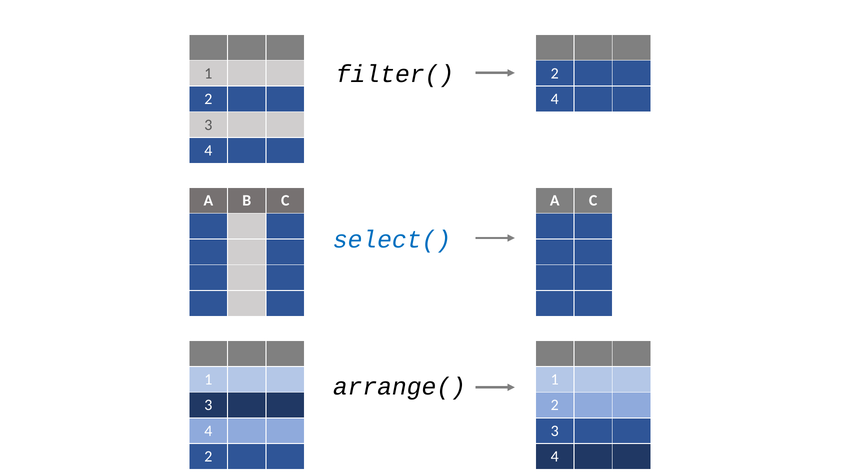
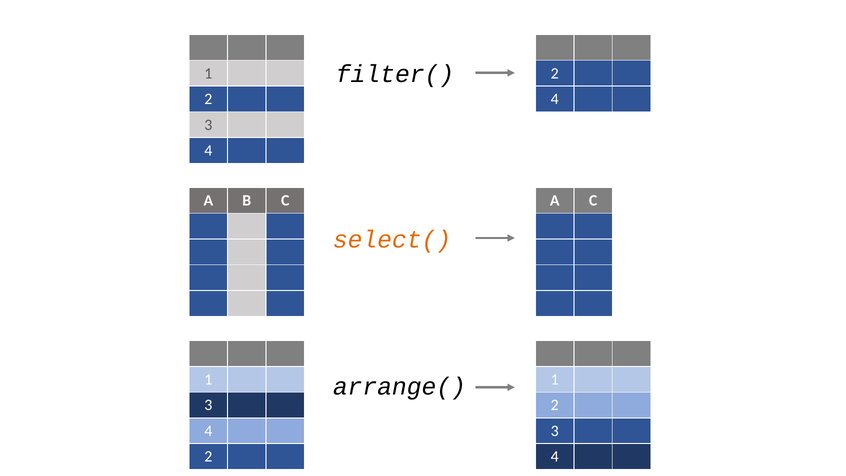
select( colour: blue -> orange
